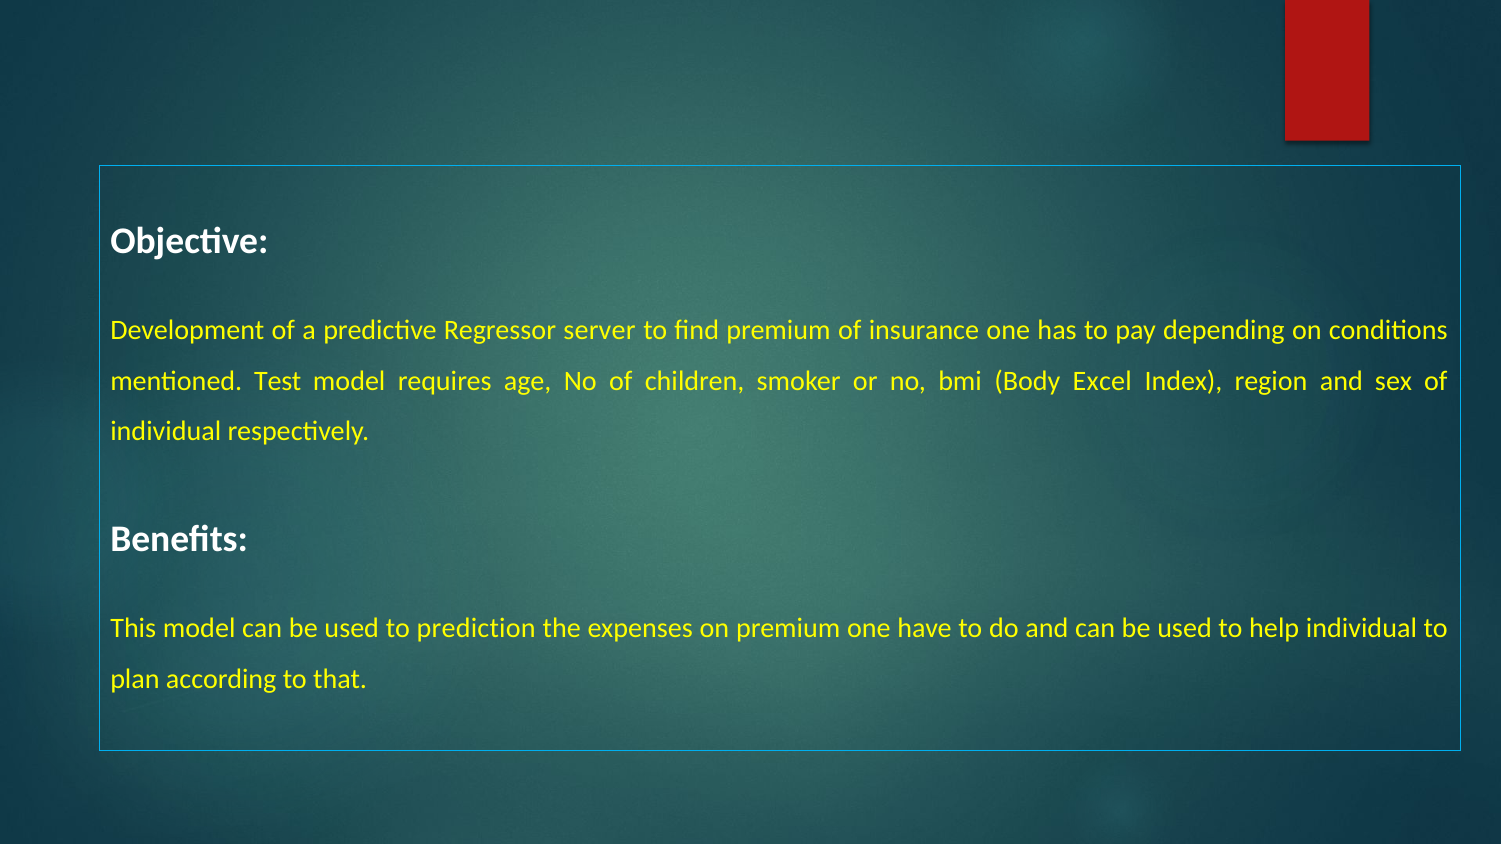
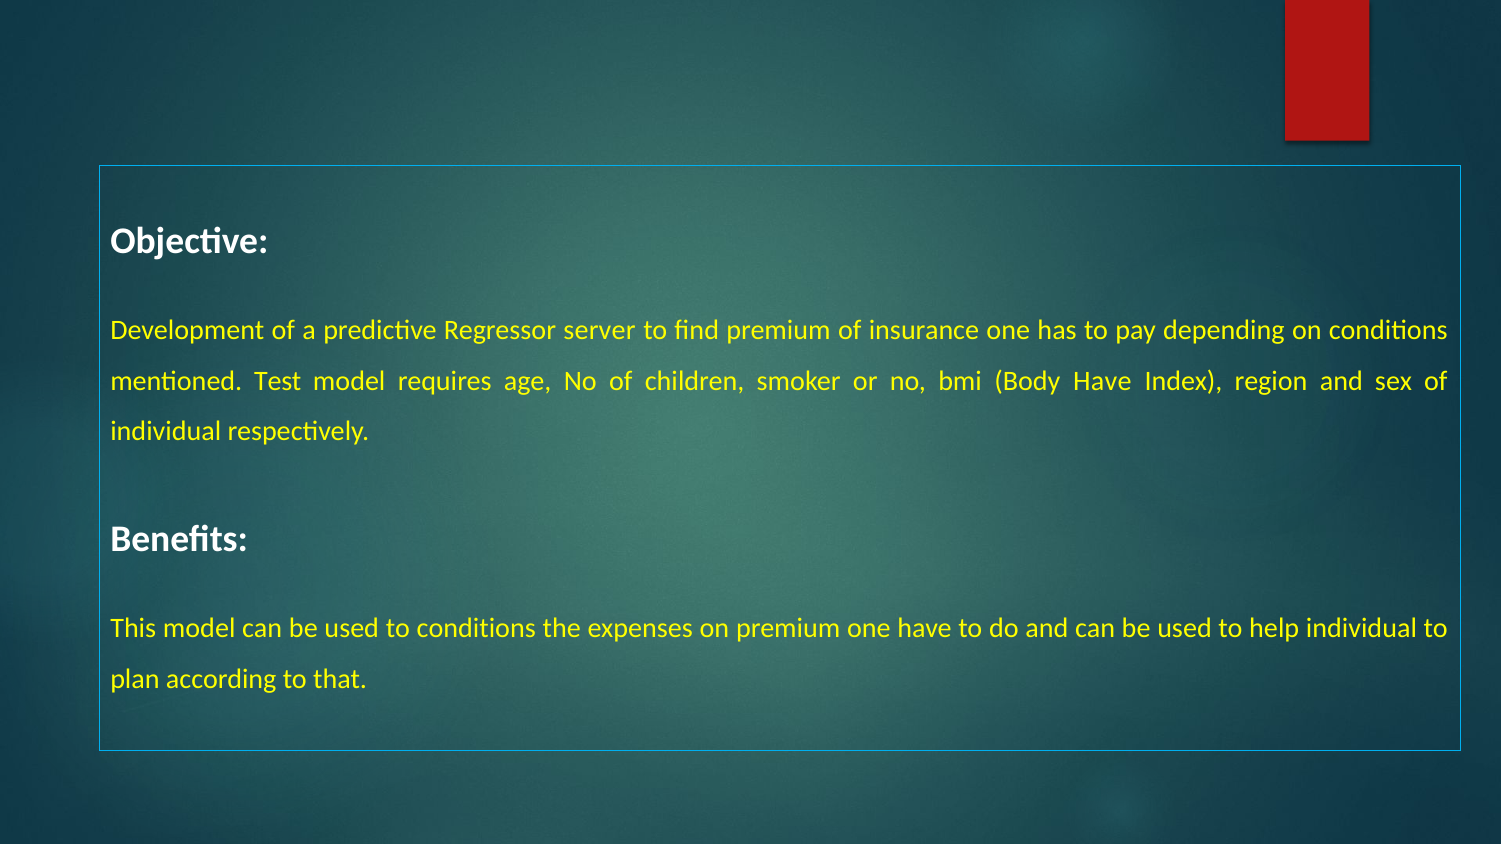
Body Excel: Excel -> Have
to prediction: prediction -> conditions
